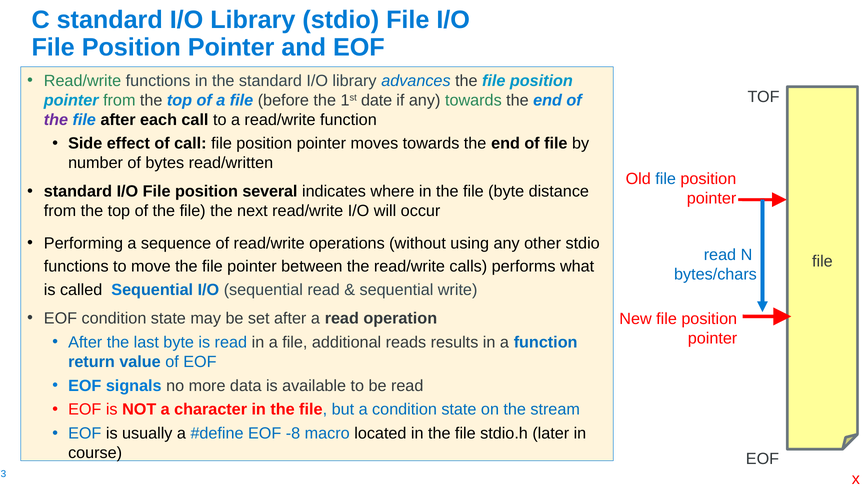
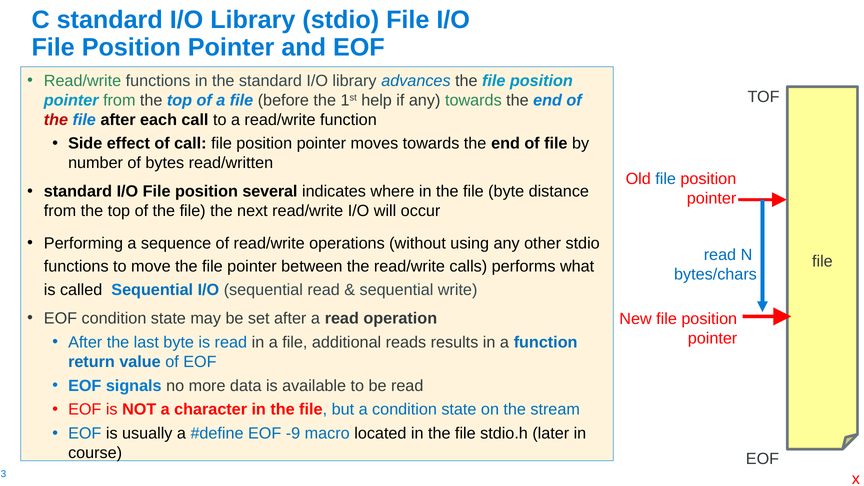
date: date -> help
the at (56, 120) colour: purple -> red
-8: -8 -> -9
